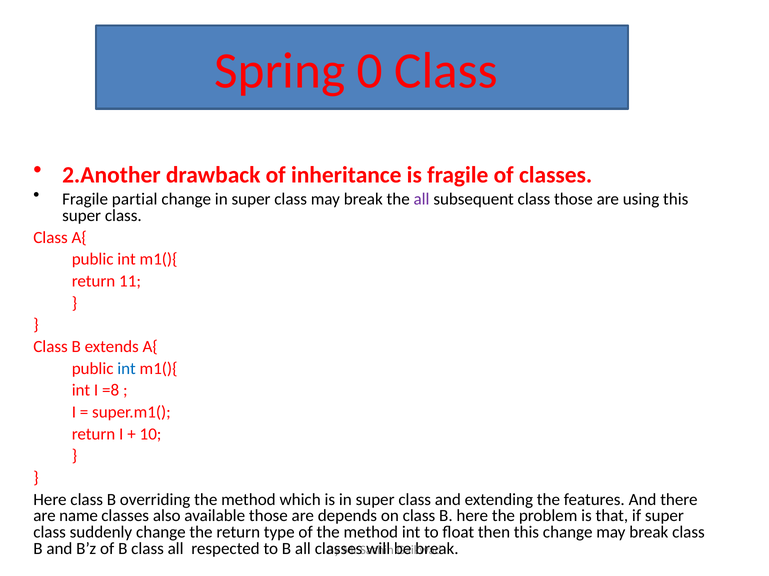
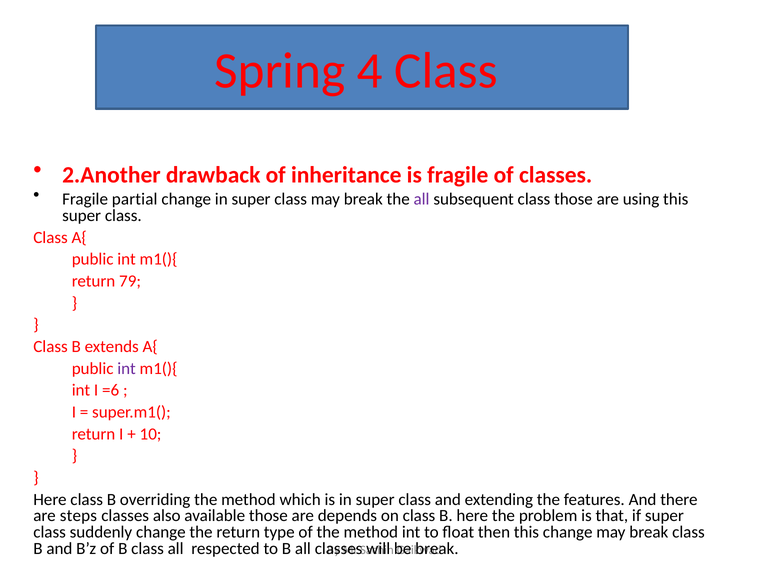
0: 0 -> 4
11: 11 -> 79
int at (127, 369) colour: blue -> purple
=8: =8 -> =6
name: name -> steps
